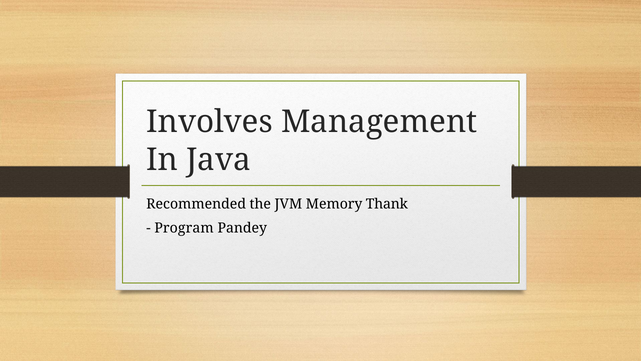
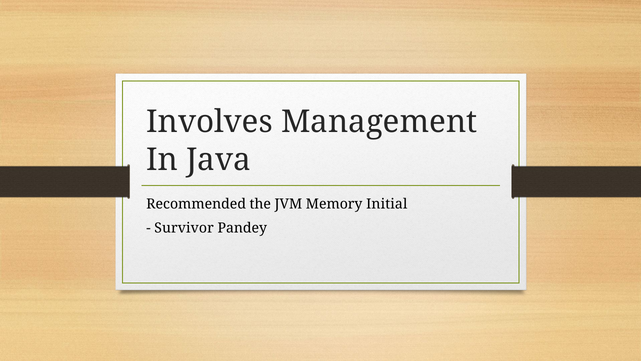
Thank: Thank -> Initial
Program: Program -> Survivor
